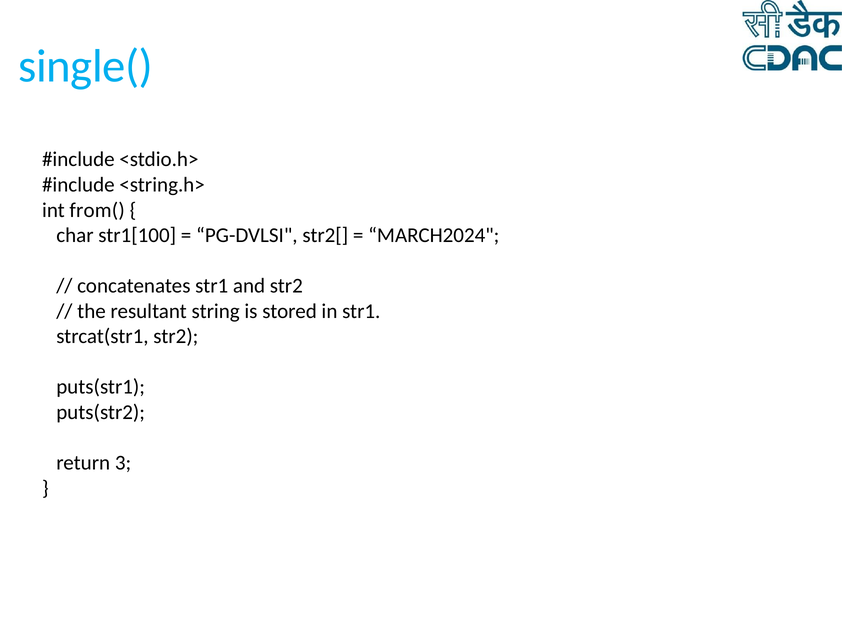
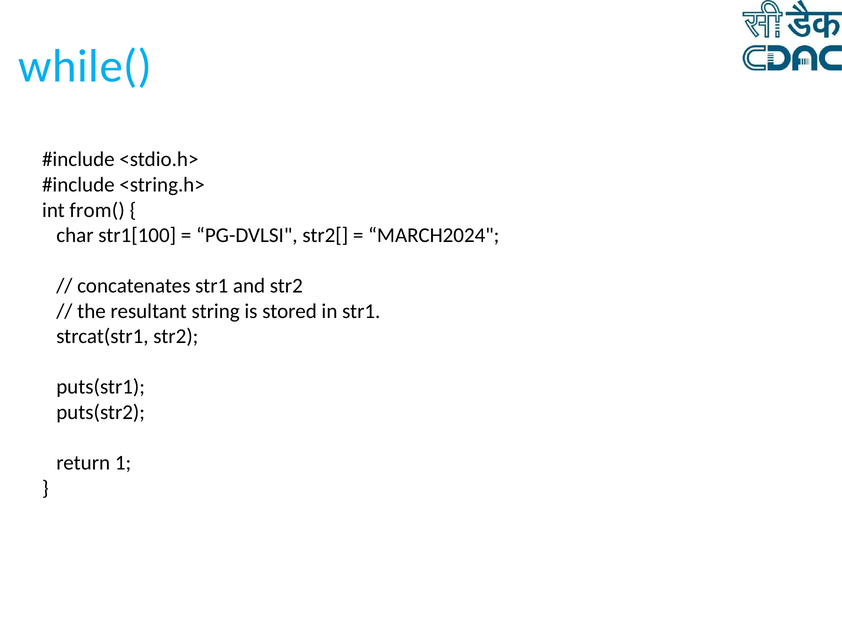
single(: single( -> while(
3: 3 -> 1
